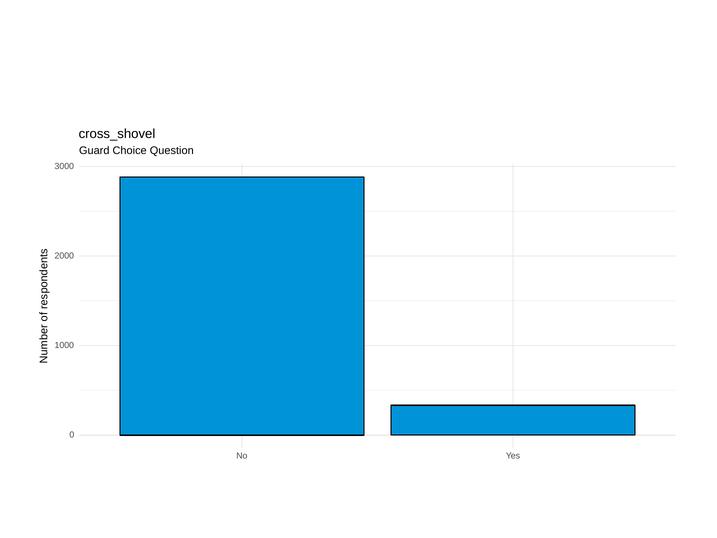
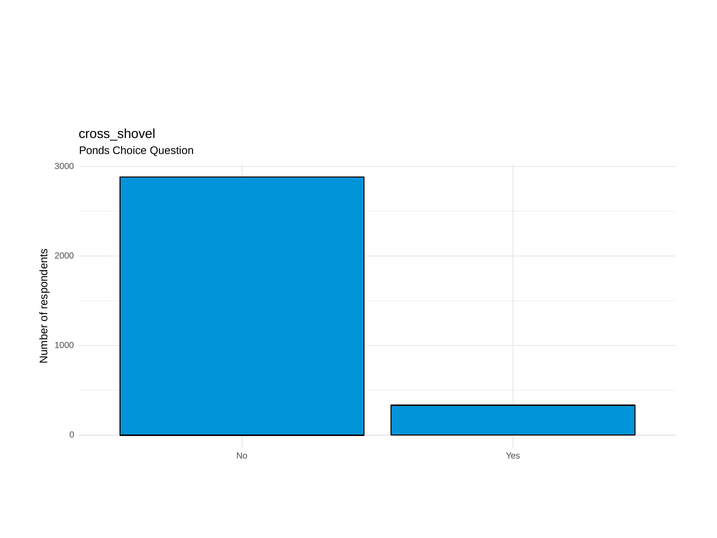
Guard: Guard -> Ponds
